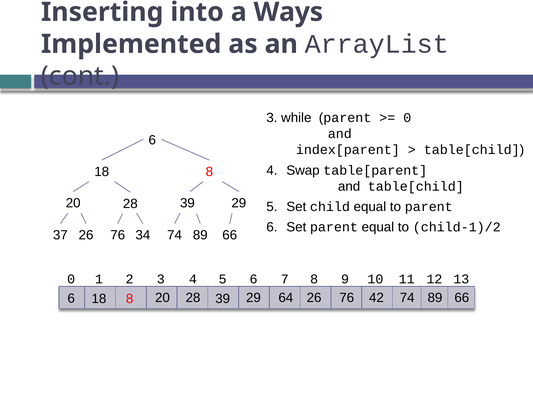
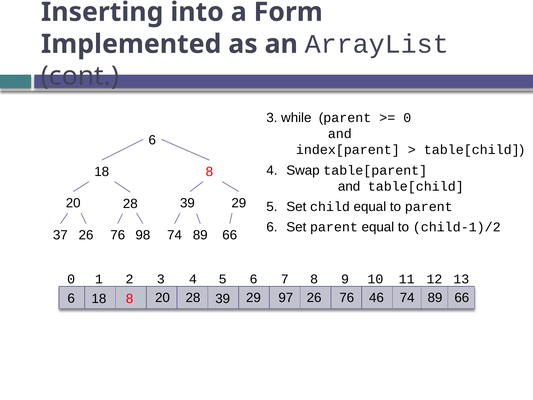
Ways: Ways -> Form
34: 34 -> 98
64: 64 -> 97
42: 42 -> 46
